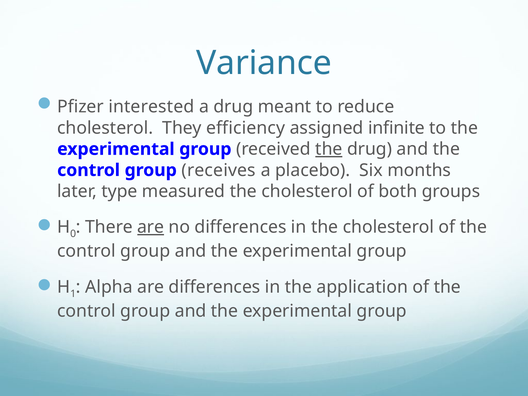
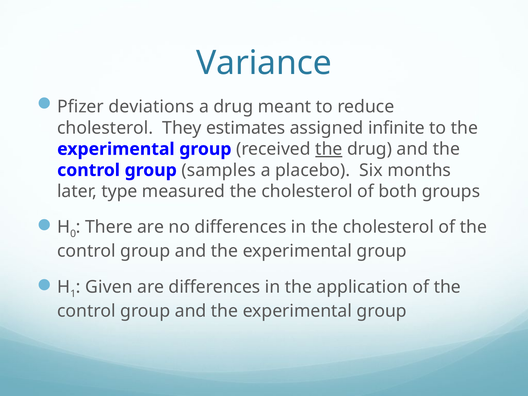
interested: interested -> deviations
efficiency: efficiency -> estimates
receives: receives -> samples
are at (151, 227) underline: present -> none
Alpha: Alpha -> Given
